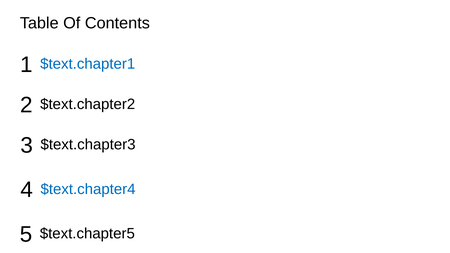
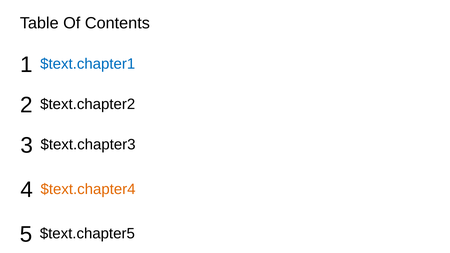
$text.chapter4 colour: blue -> orange
